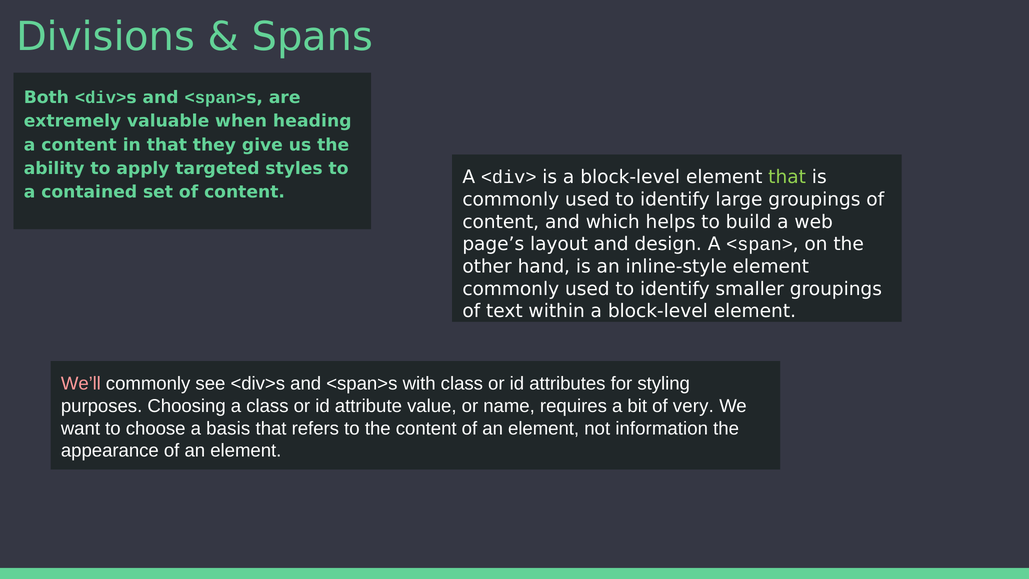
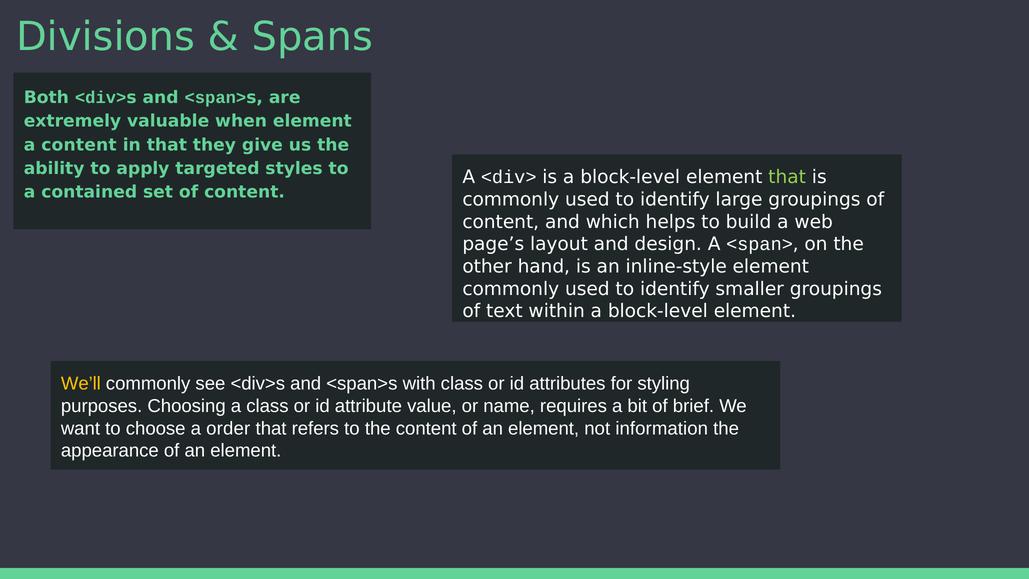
when heading: heading -> element
We’ll colour: pink -> yellow
very: very -> brief
basis: basis -> order
